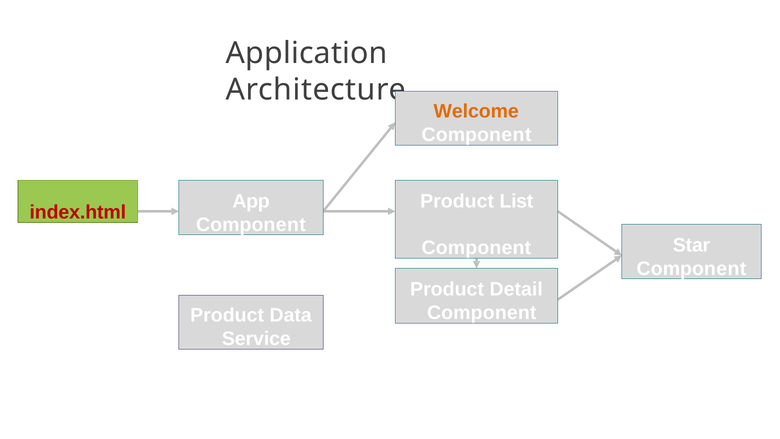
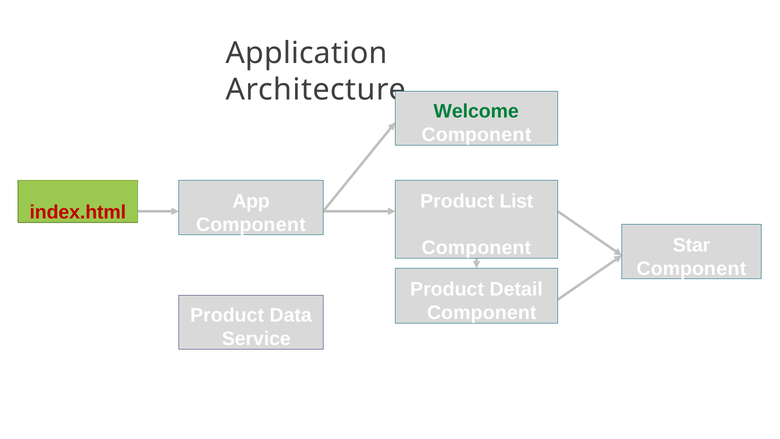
Welcome colour: orange -> green
